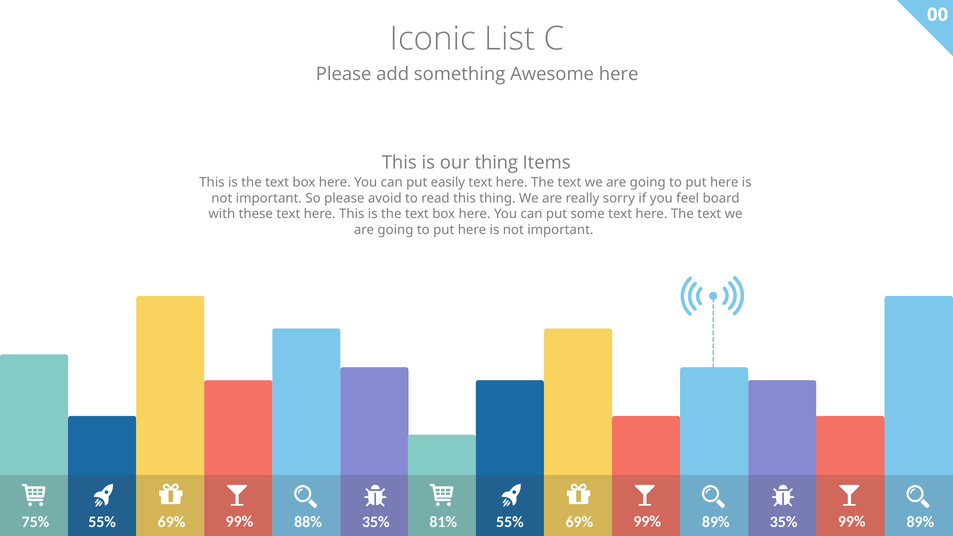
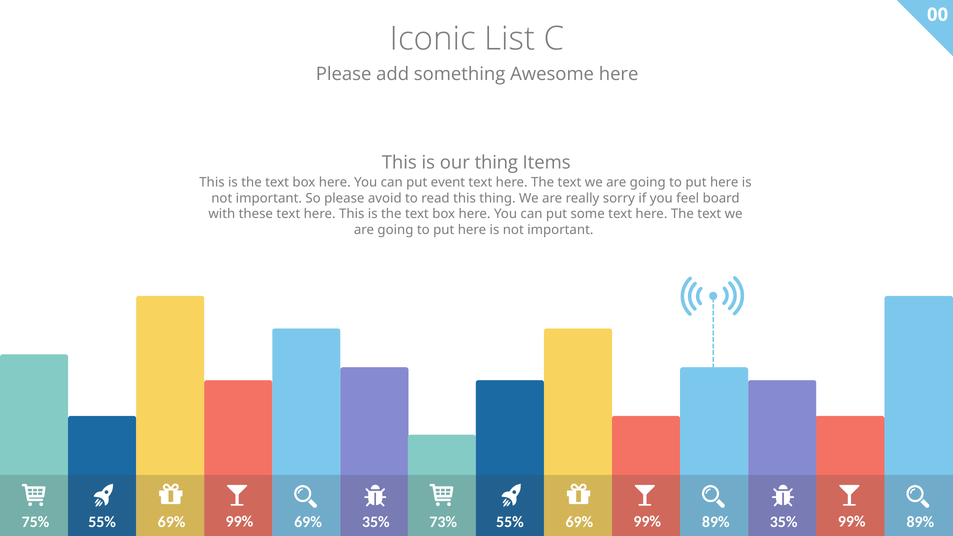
easily: easily -> event
99% 88%: 88% -> 69%
81%: 81% -> 73%
